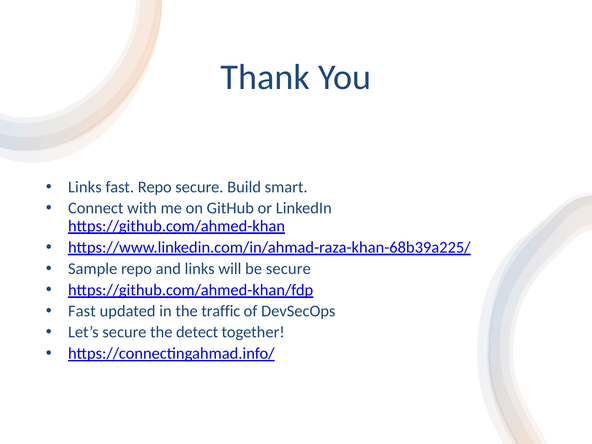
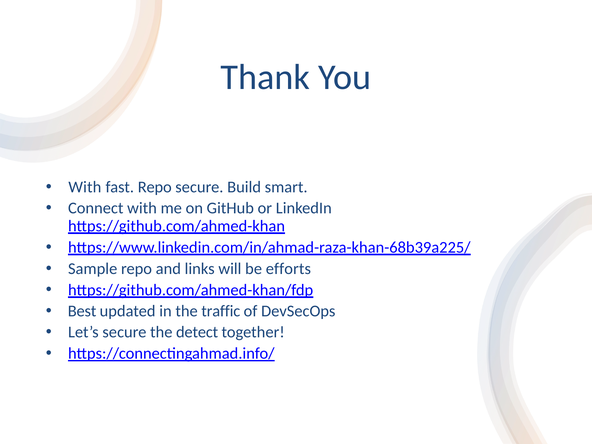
Links at (85, 187): Links -> With
be secure: secure -> efforts
Fast at (82, 311): Fast -> Best
